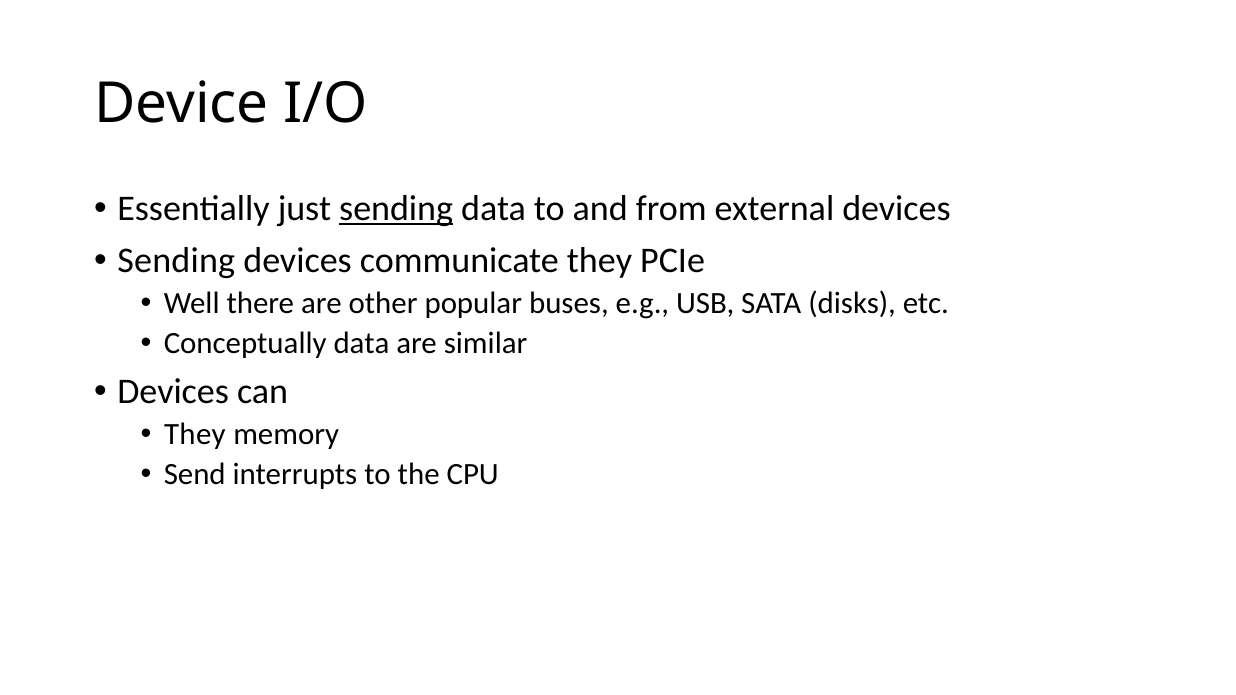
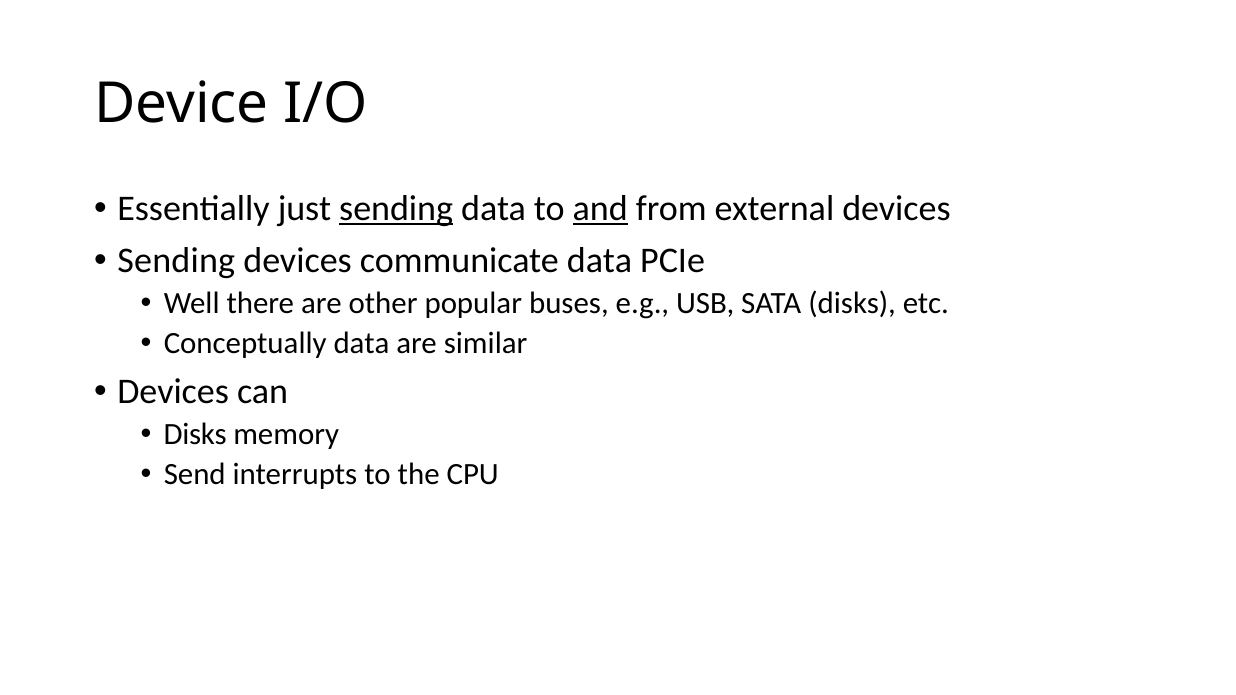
and underline: none -> present
communicate they: they -> data
They at (195, 435): They -> Disks
